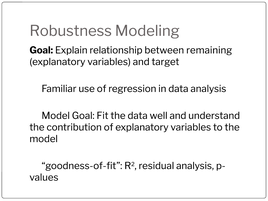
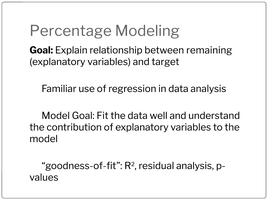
Robustness: Robustness -> Percentage
